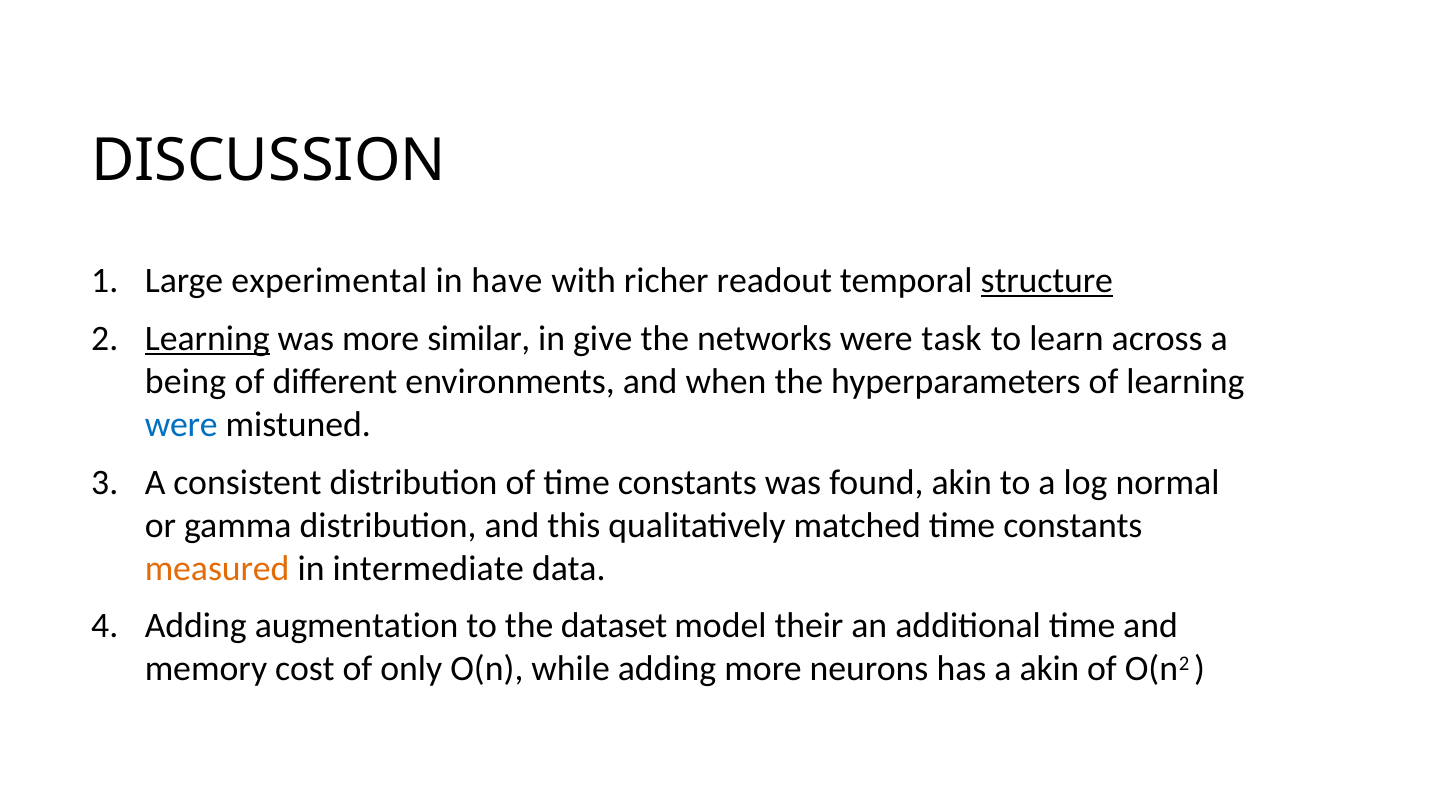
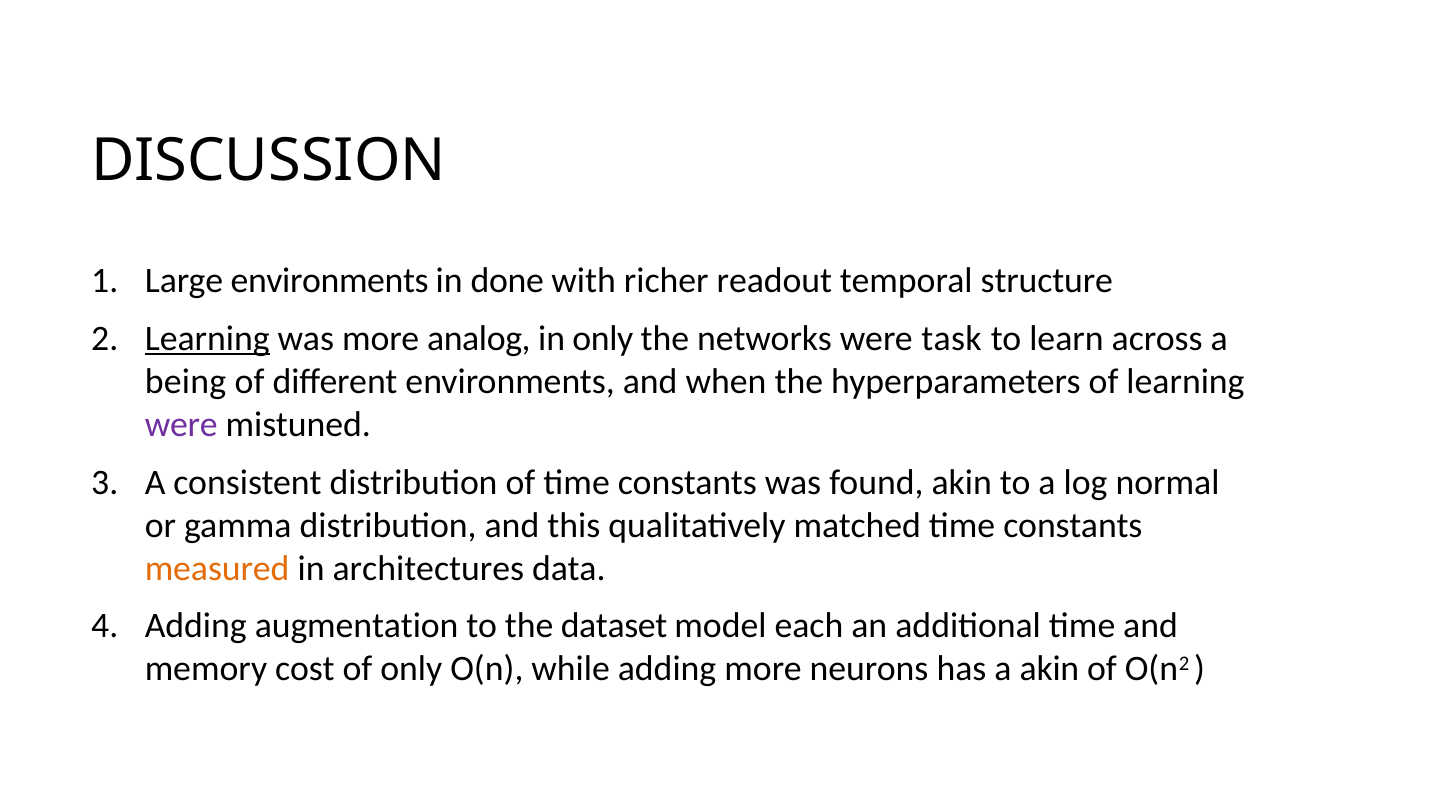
Large experimental: experimental -> environments
have: have -> done
structure underline: present -> none
similar: similar -> analog
in give: give -> only
were at (181, 424) colour: blue -> purple
intermediate: intermediate -> architectures
their: their -> each
